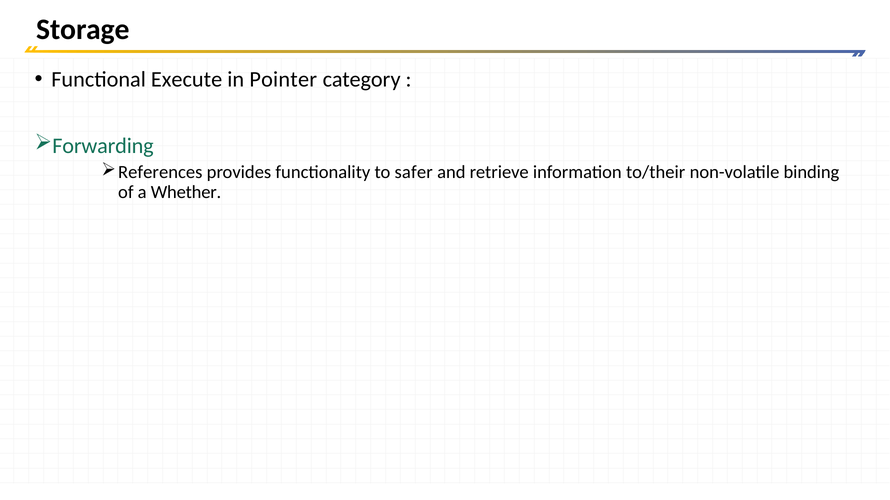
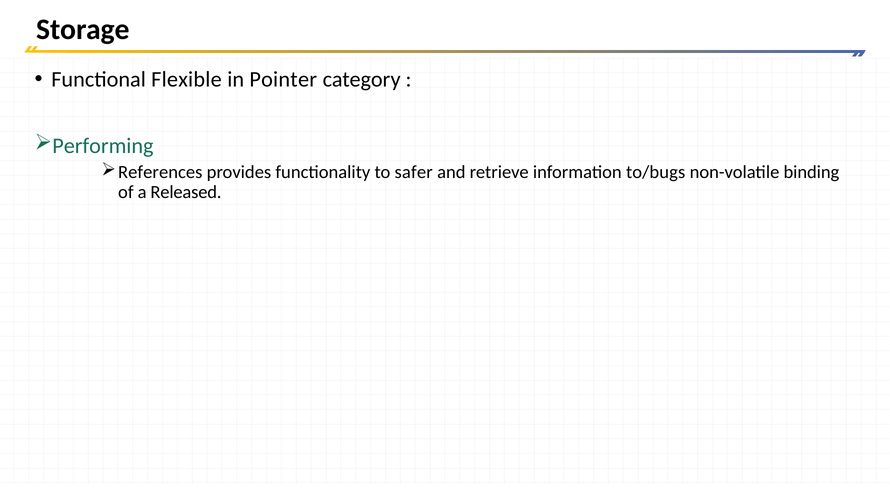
Execute: Execute -> Flexible
Forwarding: Forwarding -> Performing
to/their: to/their -> to/bugs
Whether: Whether -> Released
